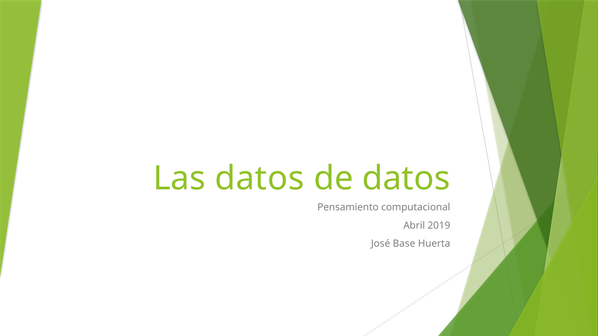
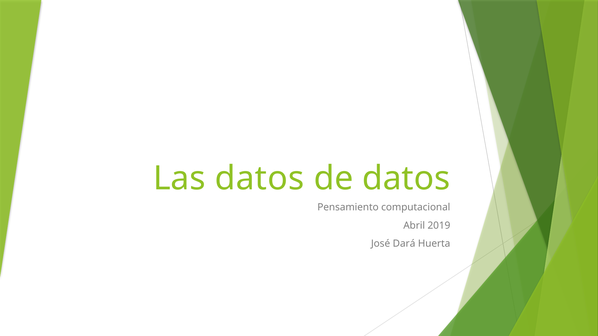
Base: Base -> Dará
